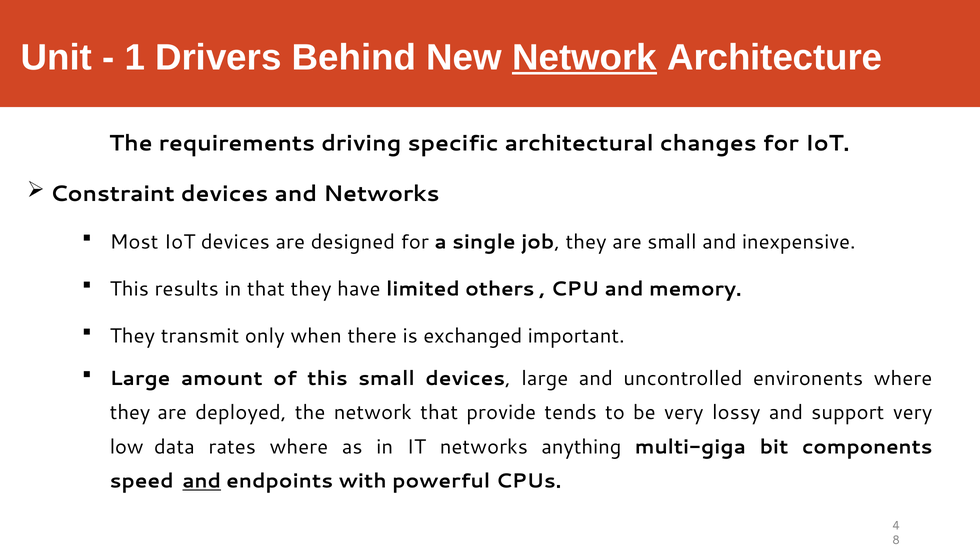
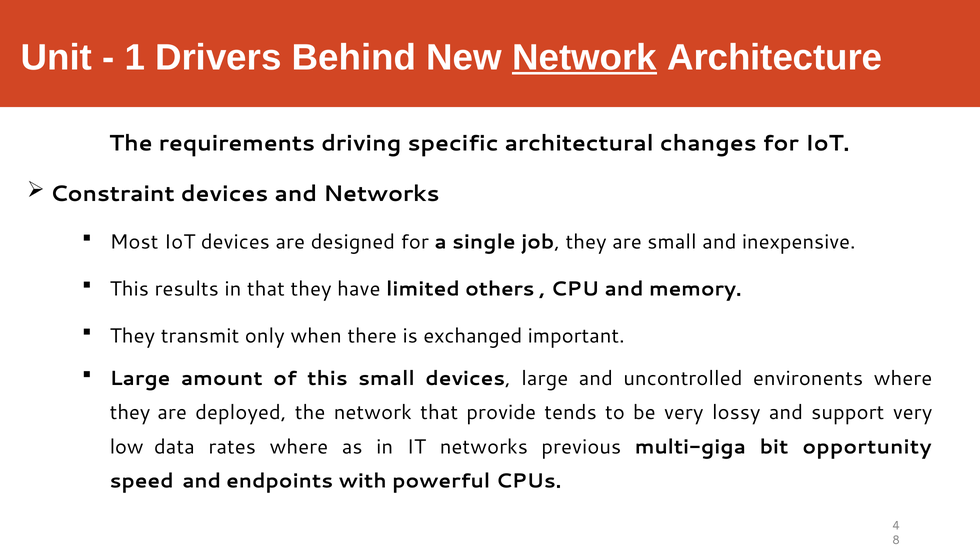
anything: anything -> previous
components: components -> opportunity
and at (202, 481) underline: present -> none
